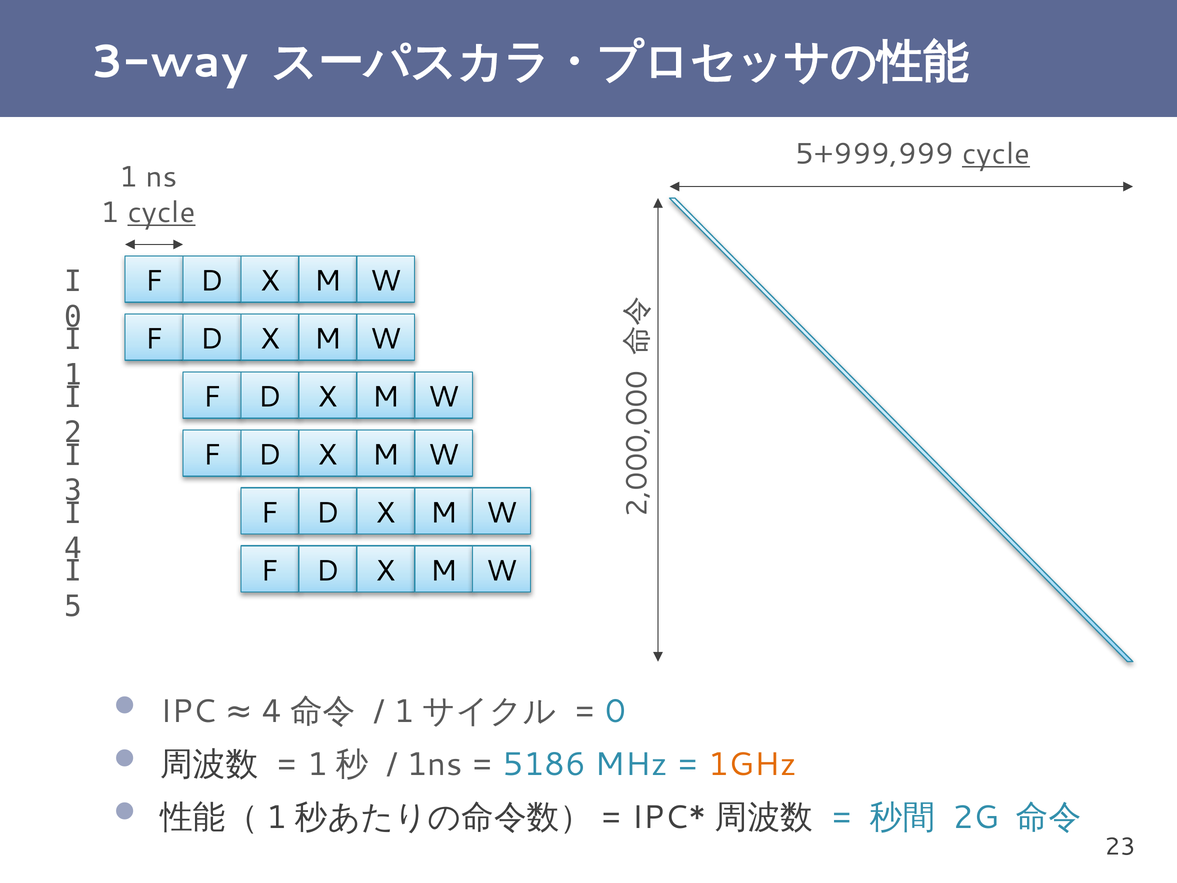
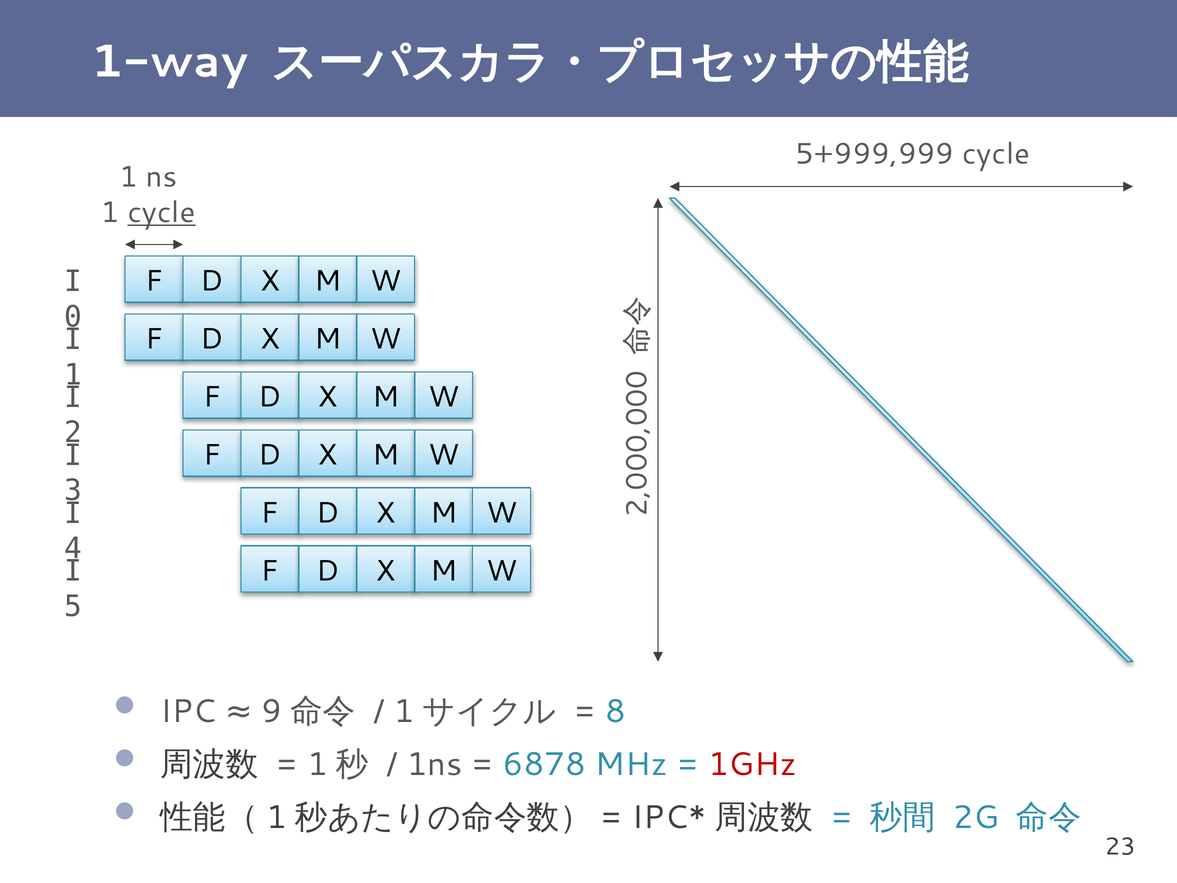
3-way: 3-way -> 1-way
cycle at (996, 154) underline: present -> none
IPC 4: 4 -> 9
0 at (615, 711): 0 -> 8
5186: 5186 -> 6878
1GHz colour: orange -> red
